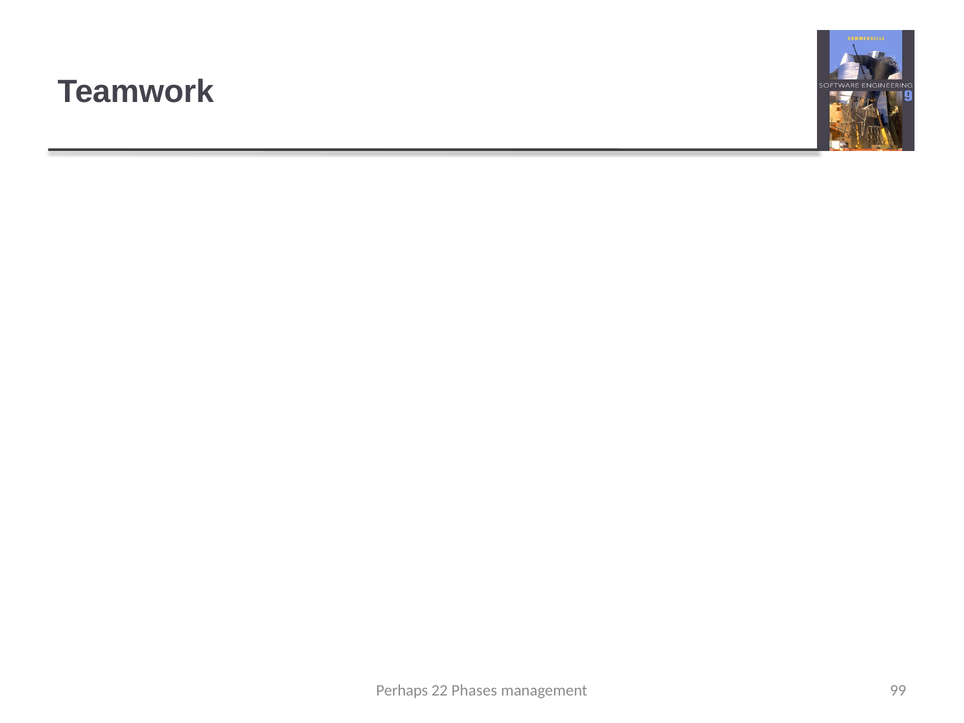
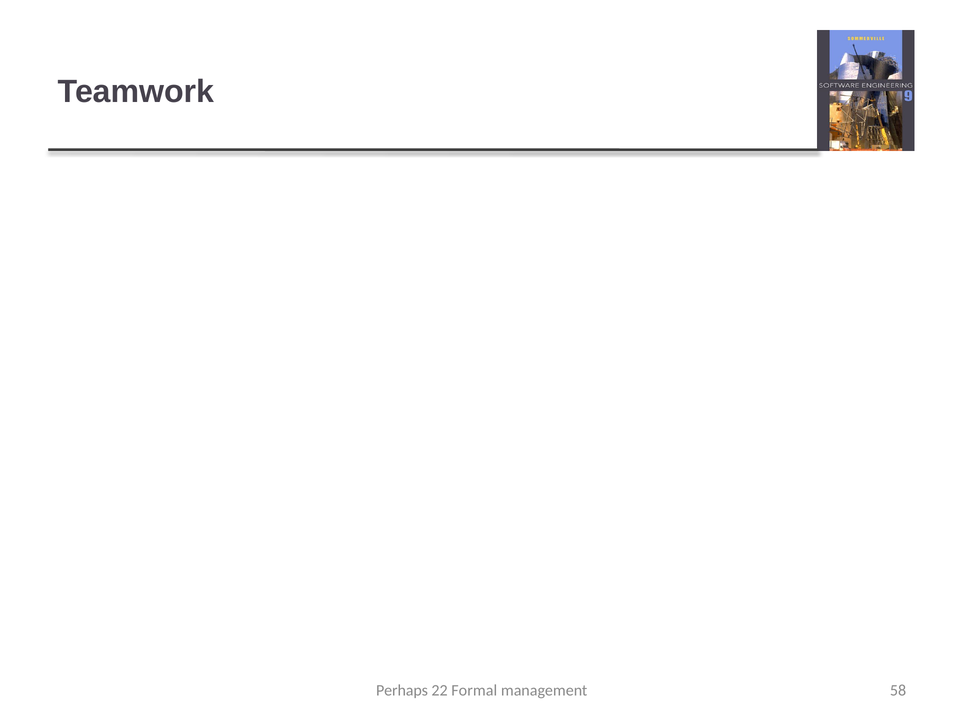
Phases: Phases -> Formal
99: 99 -> 58
